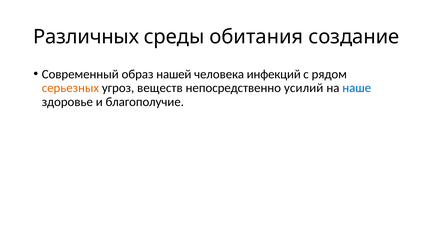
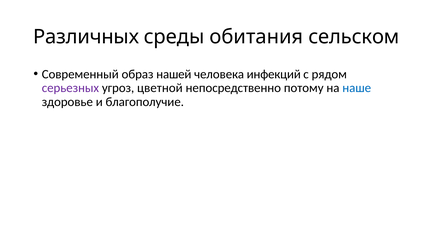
создание: создание -> сельском
серьезных colour: orange -> purple
веществ: веществ -> цветной
усилий: усилий -> потому
